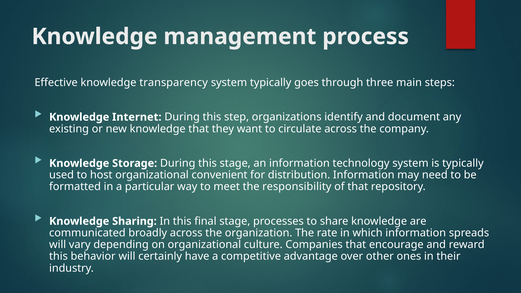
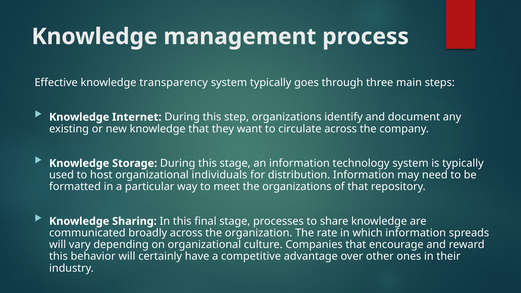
convenient: convenient -> individuals
the responsibility: responsibility -> organizations
